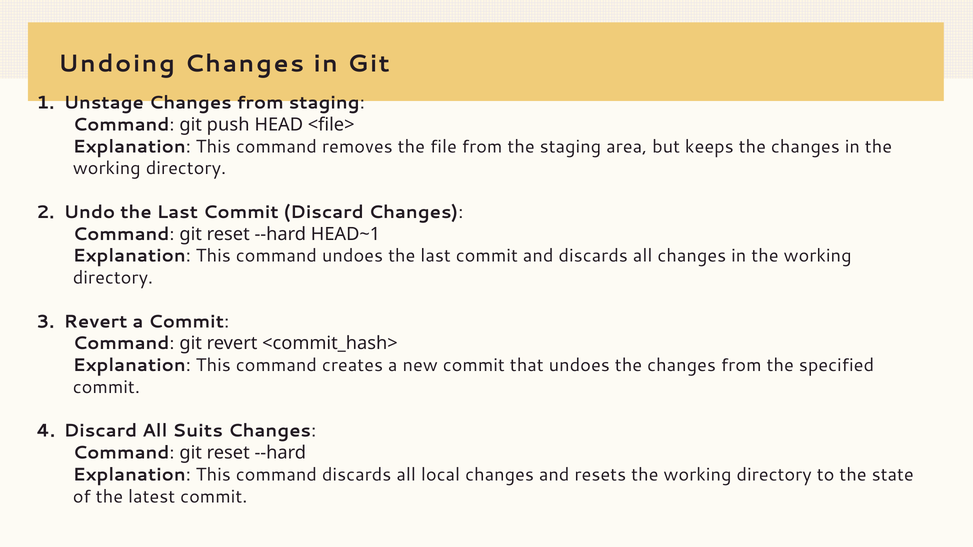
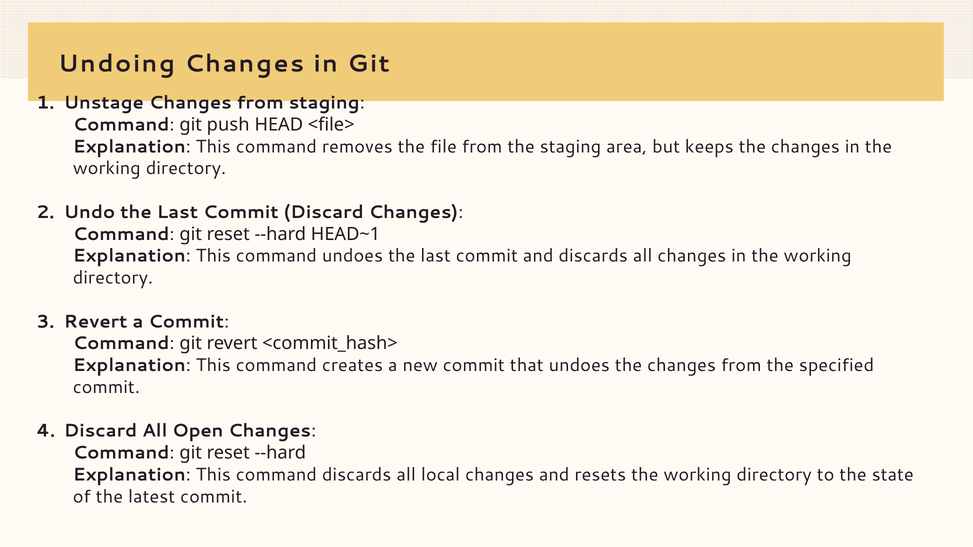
Suits: Suits -> Open
